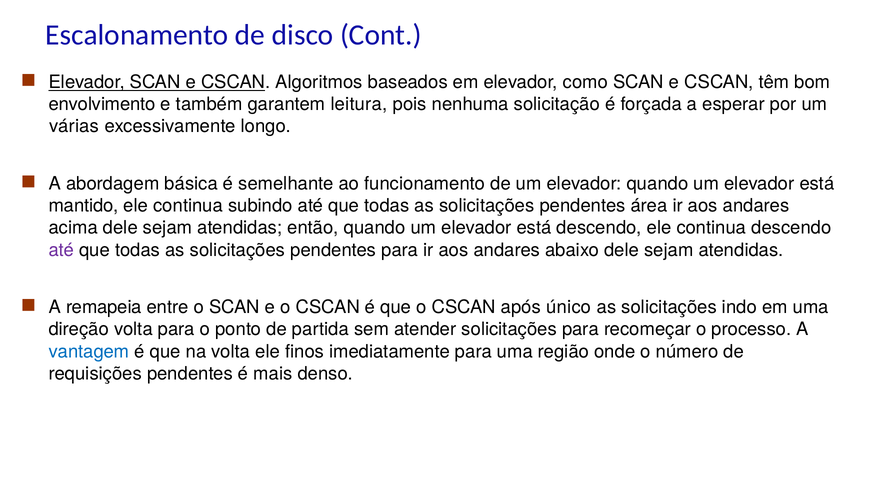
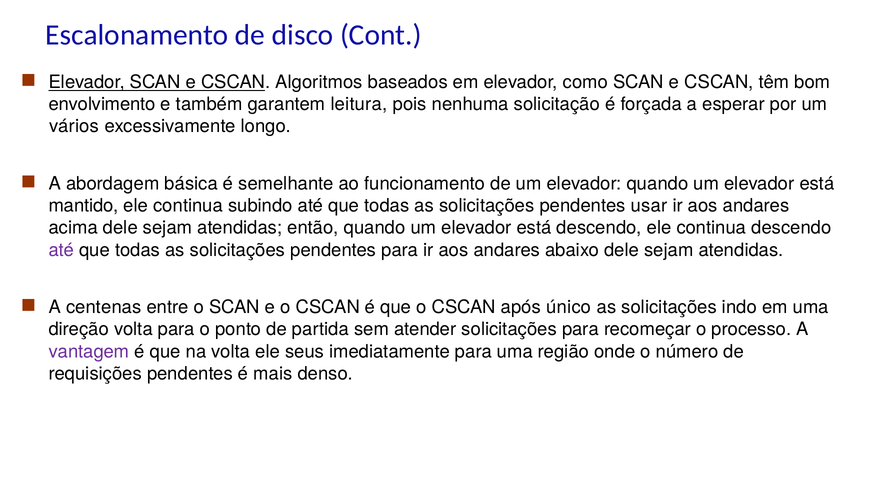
várias: várias -> vários
área: área -> usar
remapeia: remapeia -> centenas
vantagem colour: blue -> purple
finos: finos -> seus
